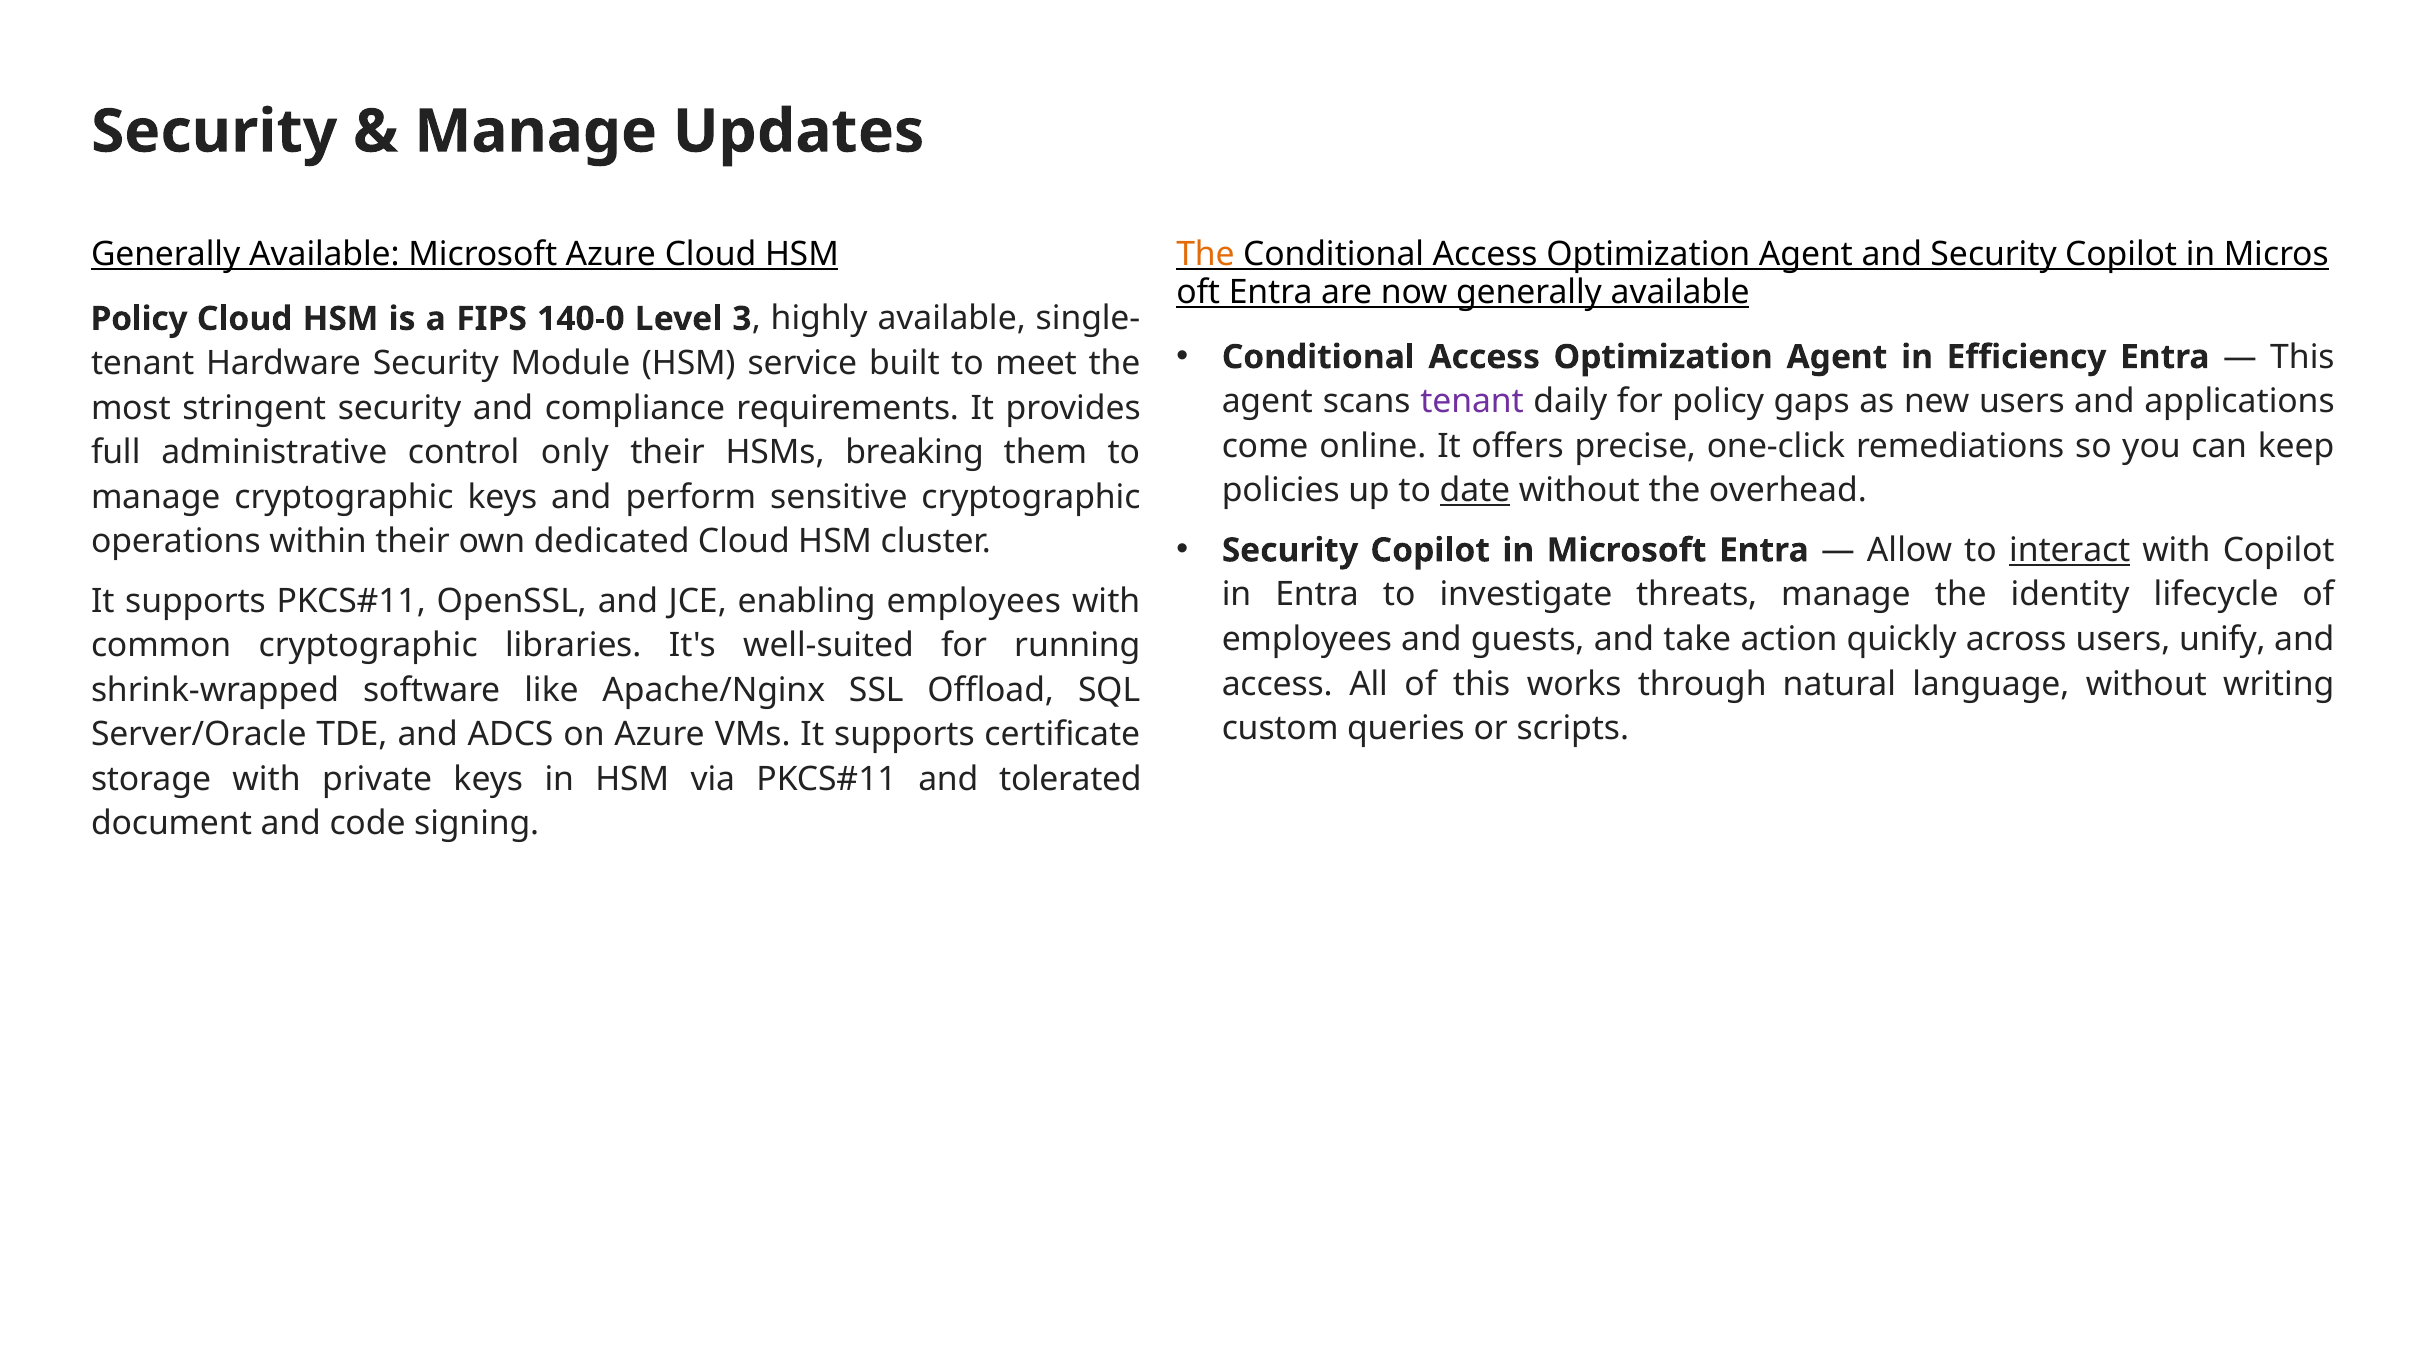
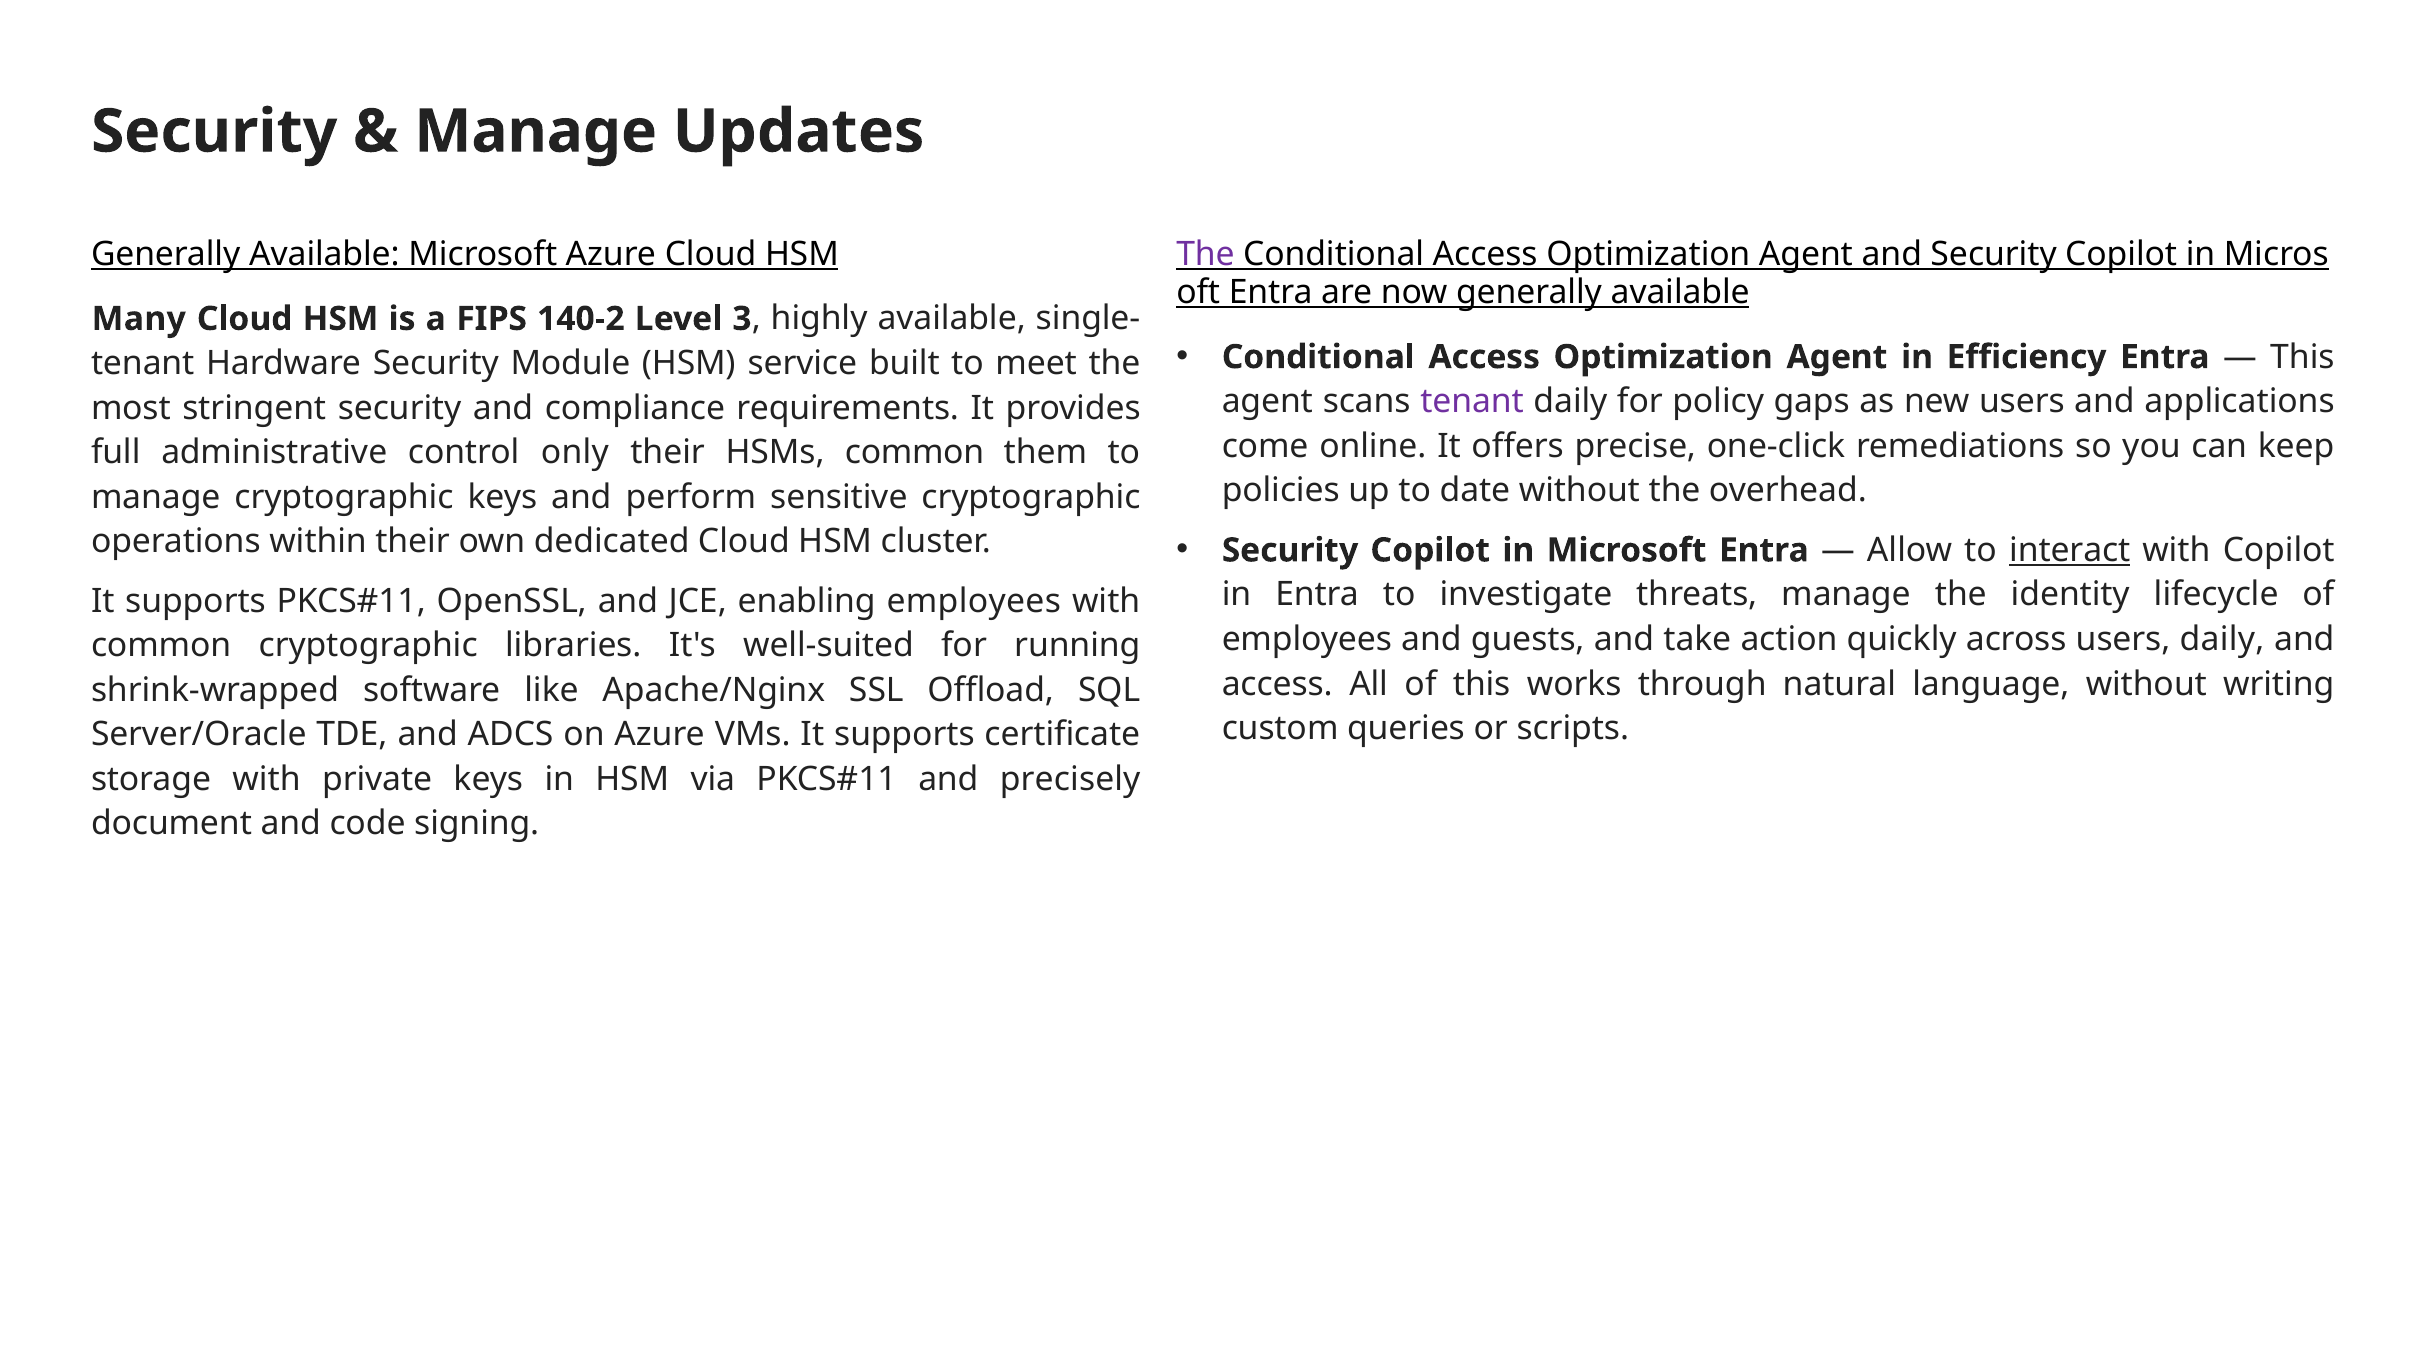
The at (1206, 254) colour: orange -> purple
Policy at (139, 319): Policy -> Many
140-0: 140-0 -> 140-2
HSMs breaking: breaking -> common
date underline: present -> none
users unify: unify -> daily
tolerated: tolerated -> precisely
